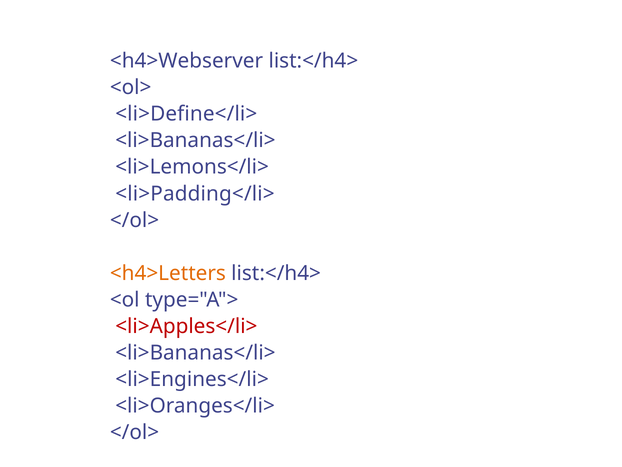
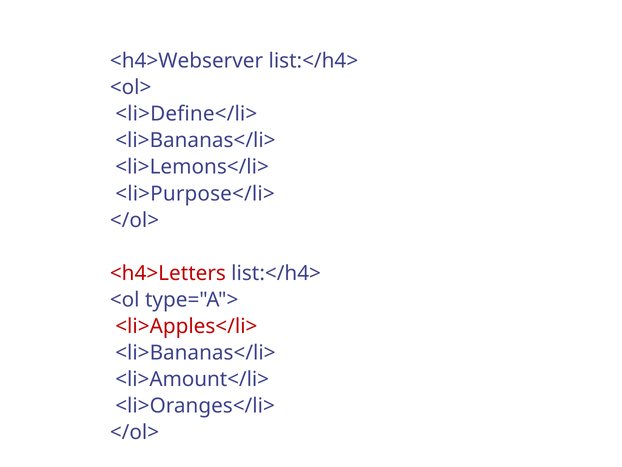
<li>Padding</li>: <li>Padding</li> -> <li>Purpose</li>
<h4>Letters colour: orange -> red
<li>Engines</li>: <li>Engines</li> -> <li>Amount</li>
